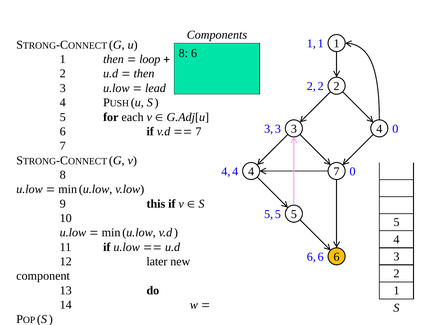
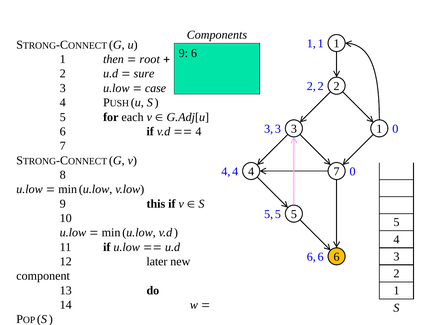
8 at (183, 53): 8 -> 9
loop: loop -> root
then at (144, 74): then -> sure
lead: lead -> case
3 4: 4 -> 1
7 at (198, 132): 7 -> 4
